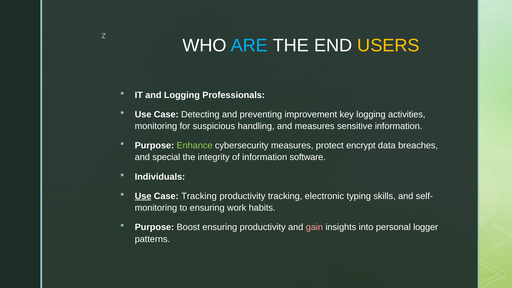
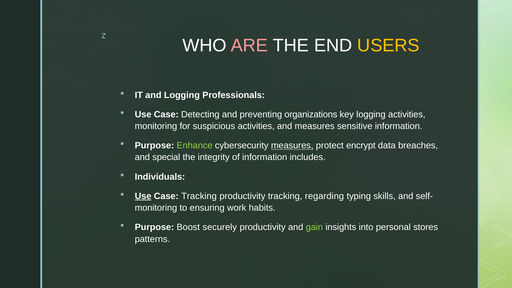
ARE colour: light blue -> pink
improvement: improvement -> organizations
suspicious handling: handling -> activities
measures at (292, 146) underline: none -> present
software: software -> includes
electronic: electronic -> regarding
Boost ensuring: ensuring -> securely
gain colour: pink -> light green
logger: logger -> stores
